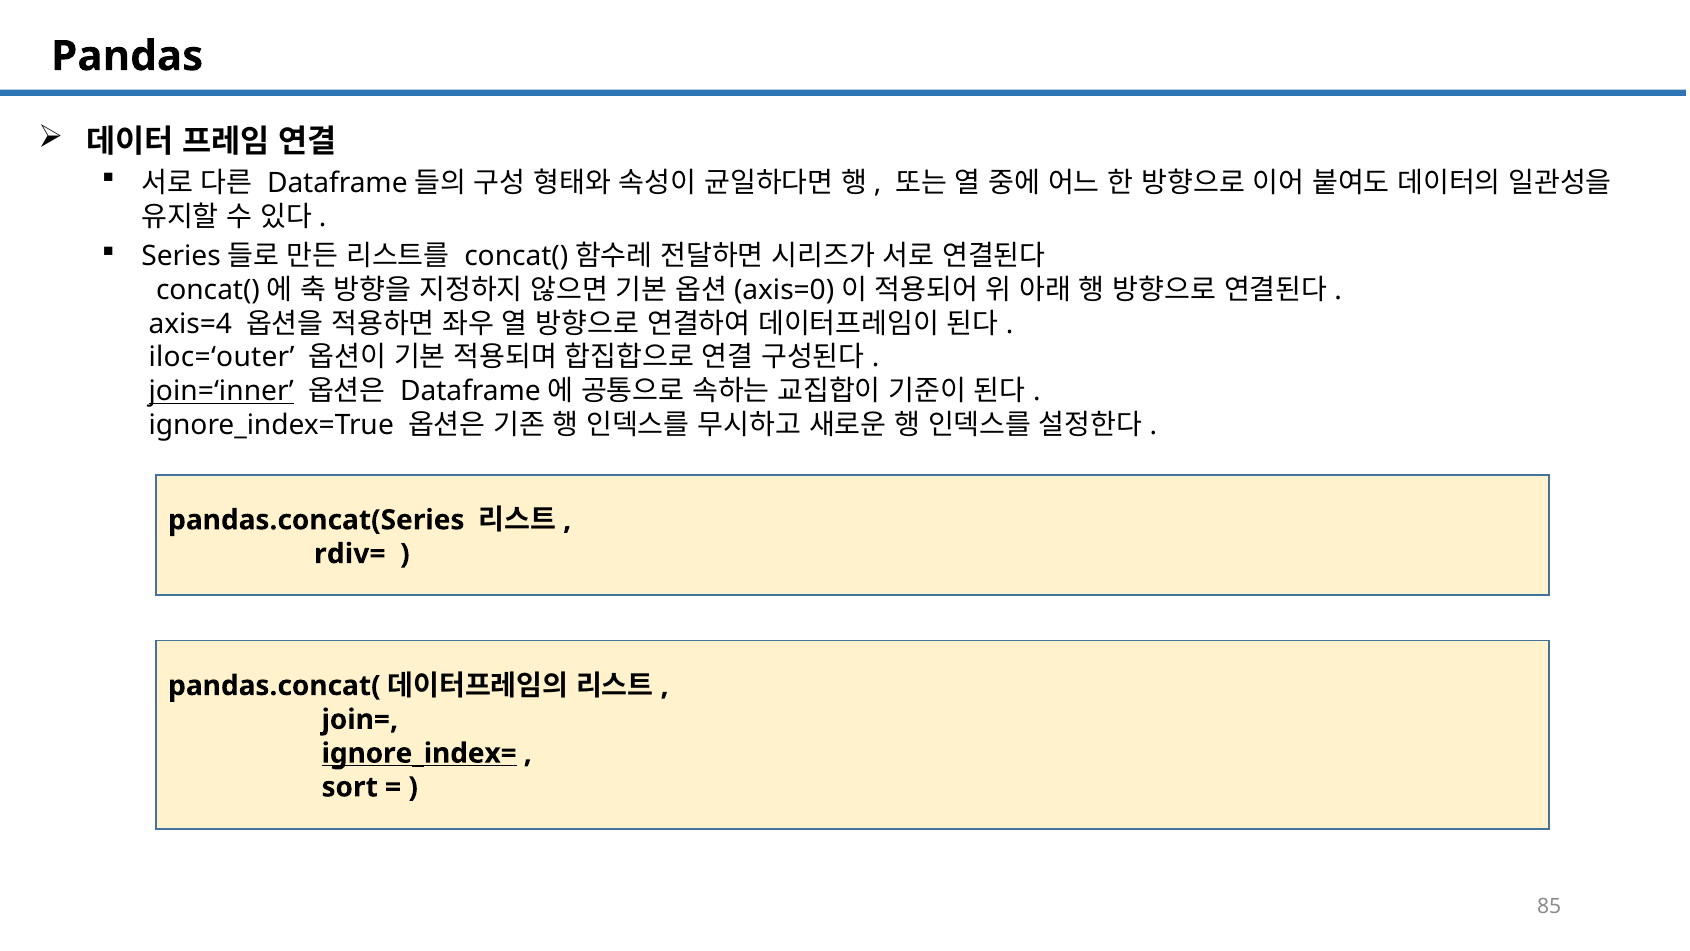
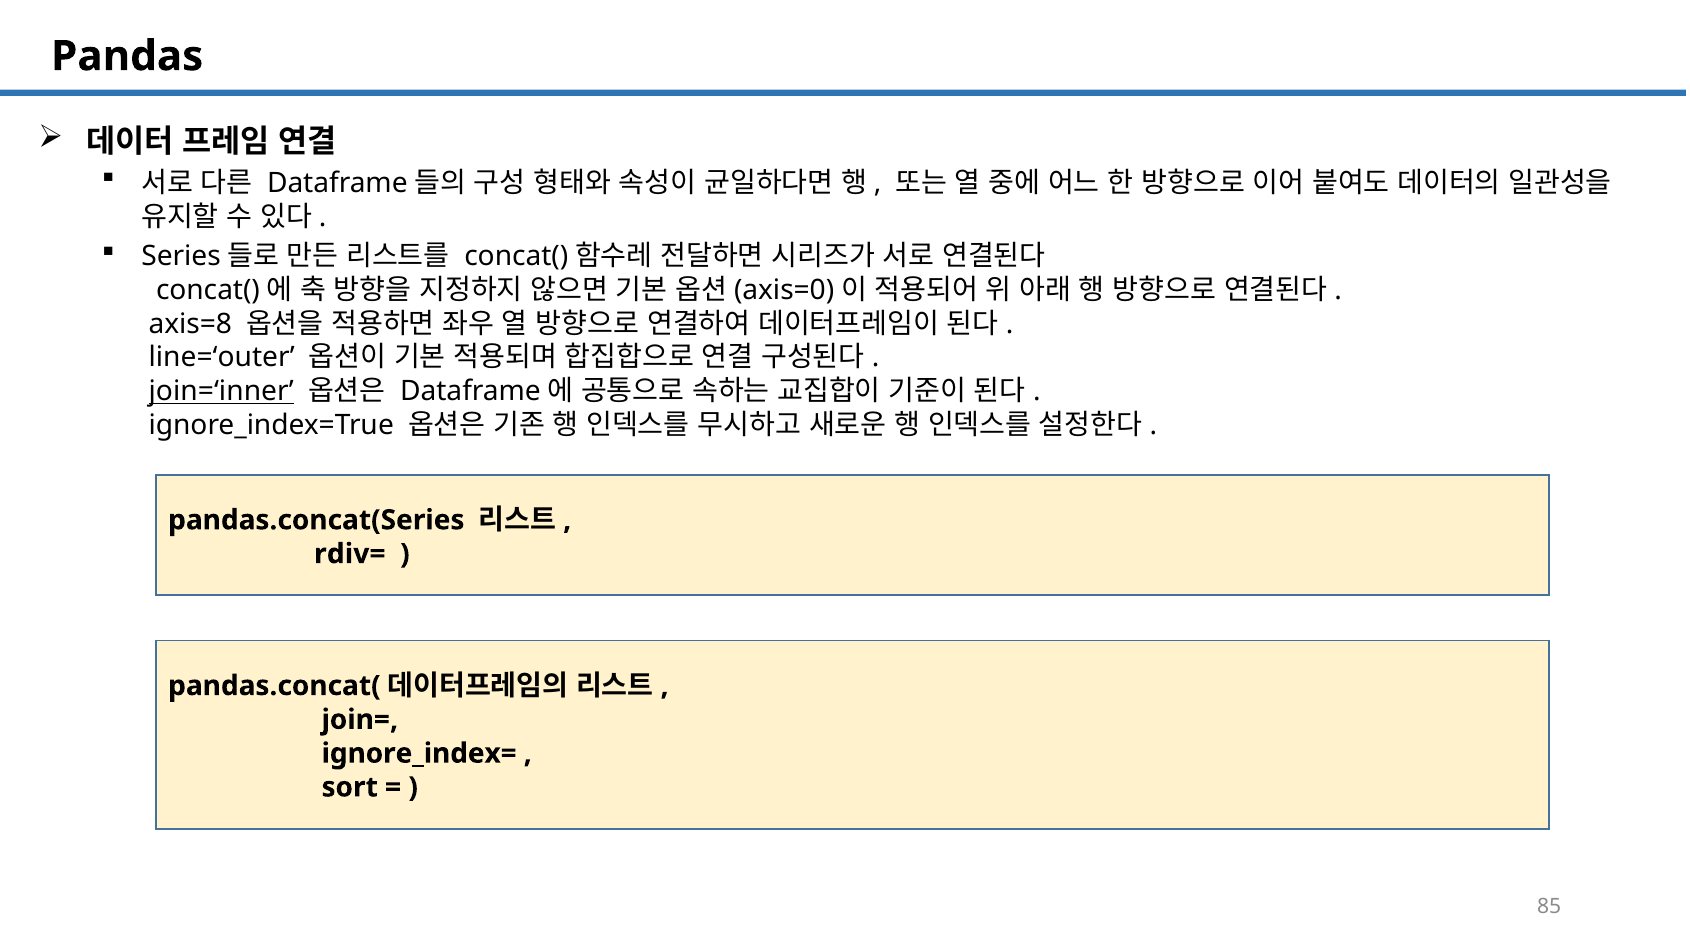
axis=4: axis=4 -> axis=8
iloc=‘outer: iloc=‘outer -> line=‘outer
ignore_index= underline: present -> none
